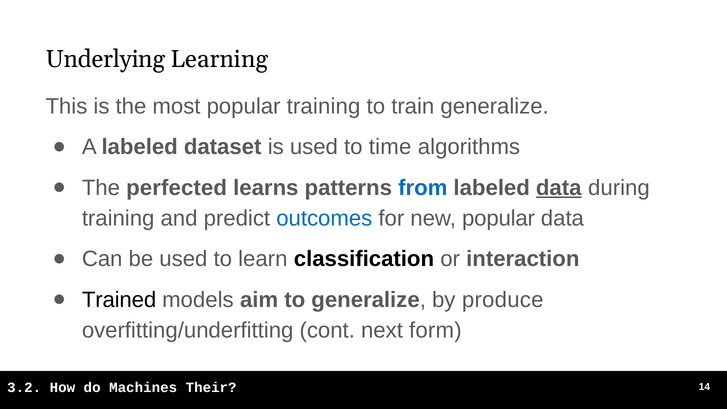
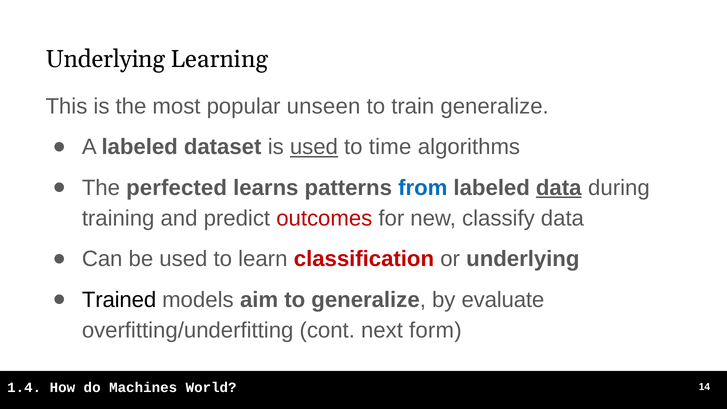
popular training: training -> unseen
used at (314, 147) underline: none -> present
outcomes colour: blue -> red
new popular: popular -> classify
classification colour: black -> red
or interaction: interaction -> underlying
produce: produce -> evaluate
3.2: 3.2 -> 1.4
Their: Their -> World
